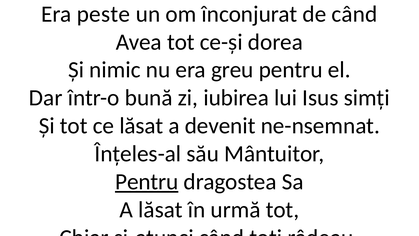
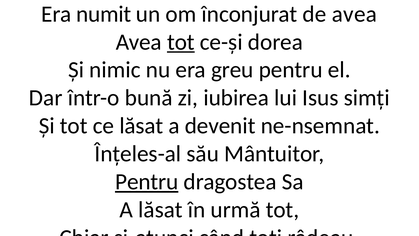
peste: peste -> numit
de când: când -> avea
tot at (181, 42) underline: none -> present
